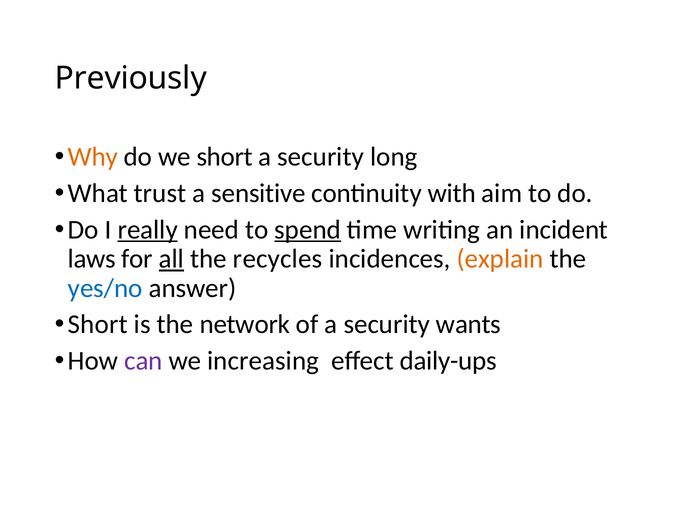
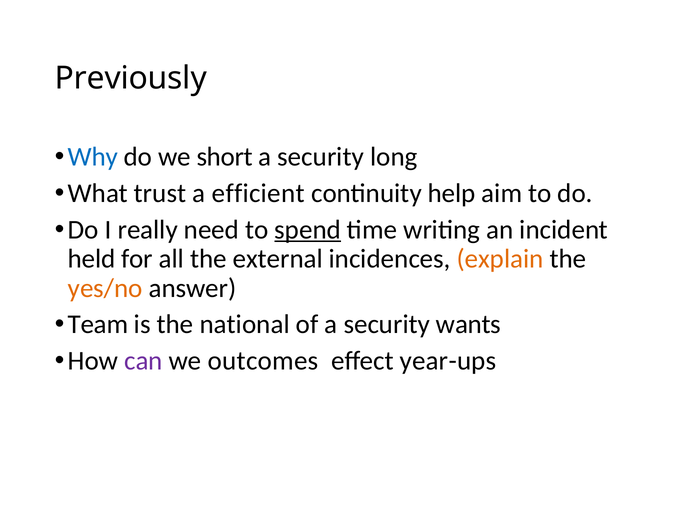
Why colour: orange -> blue
sensitive: sensitive -> efficient
with: with -> help
really underline: present -> none
laws: laws -> held
all underline: present -> none
recycles: recycles -> external
yes/no colour: blue -> orange
Short at (98, 325): Short -> Team
network: network -> national
increasing: increasing -> outcomes
daily-ups: daily-ups -> year-ups
